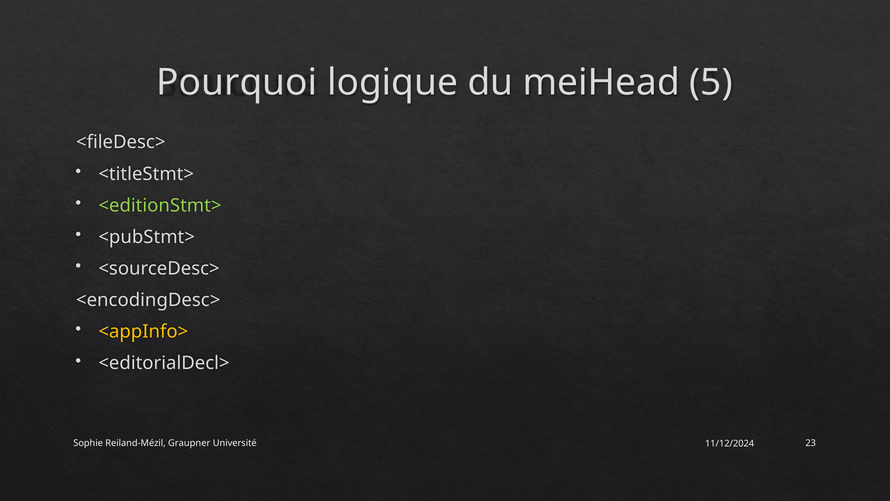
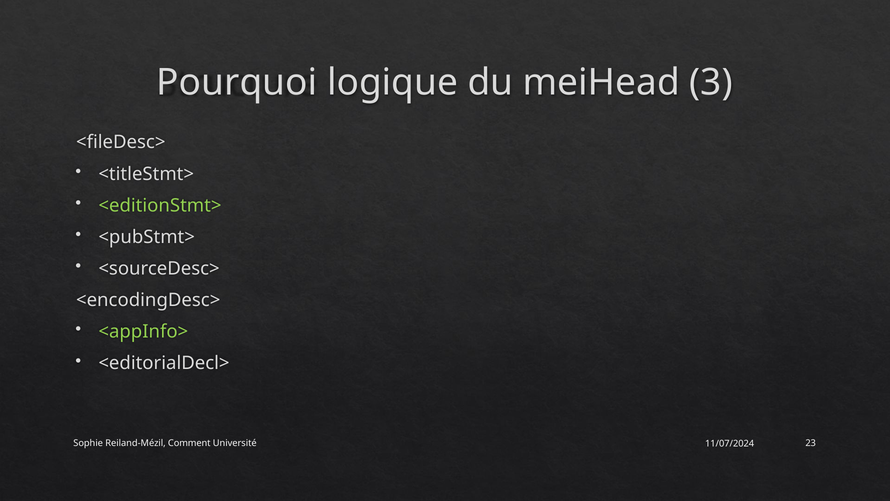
5: 5 -> 3
<appInfo> colour: yellow -> light green
Graupner: Graupner -> Comment
11/12/2024: 11/12/2024 -> 11/07/2024
